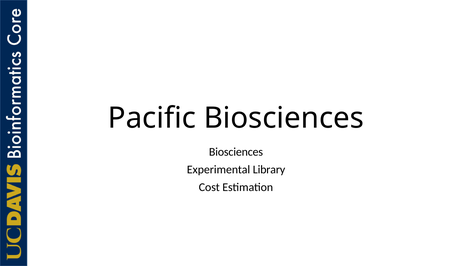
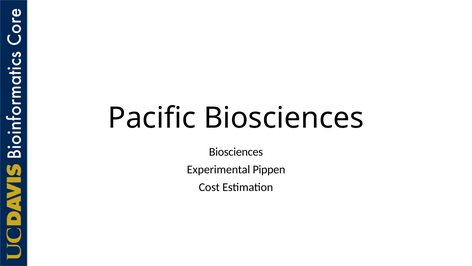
Library: Library -> Pippen
